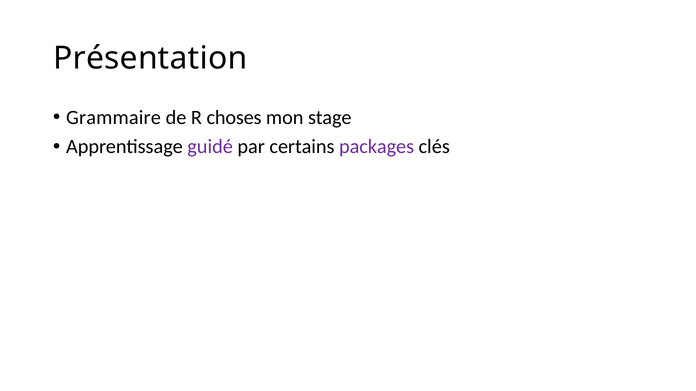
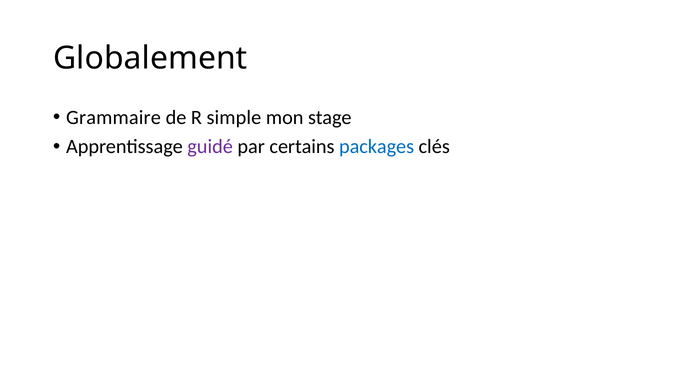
Présentation: Présentation -> Globalement
choses: choses -> simple
packages colour: purple -> blue
